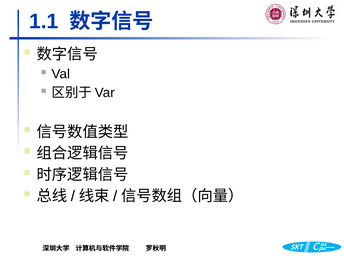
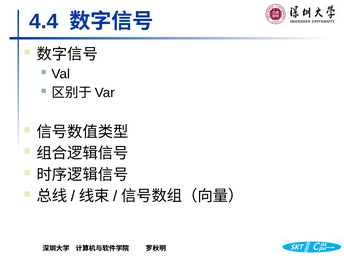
1.1: 1.1 -> 4.4
